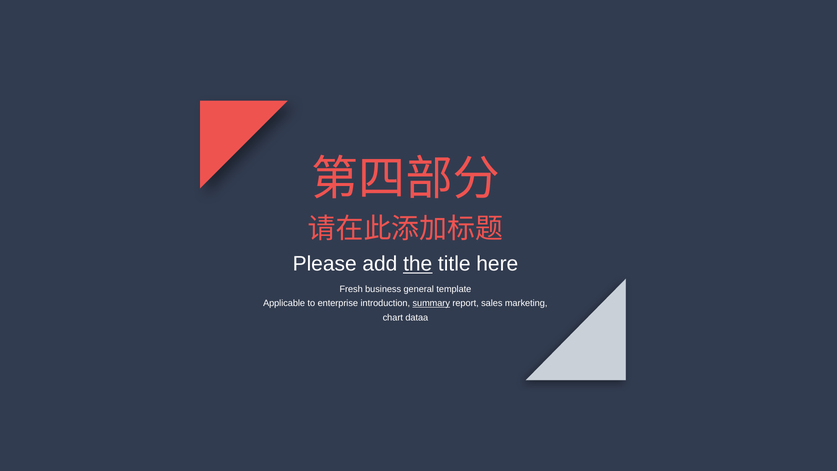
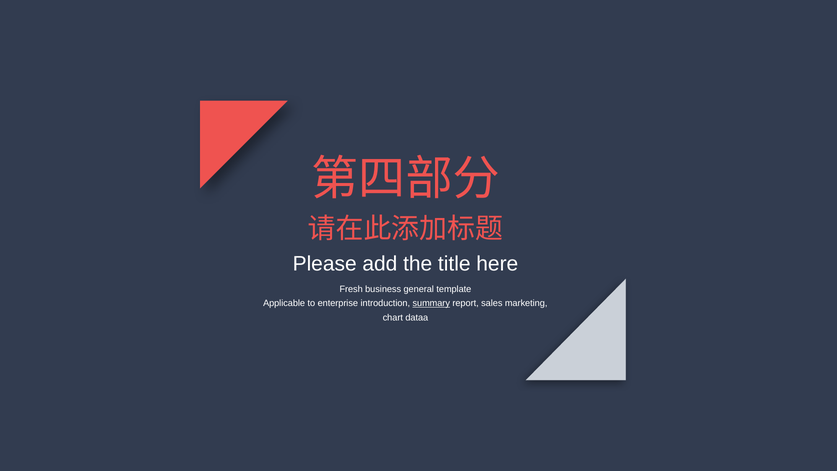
the underline: present -> none
